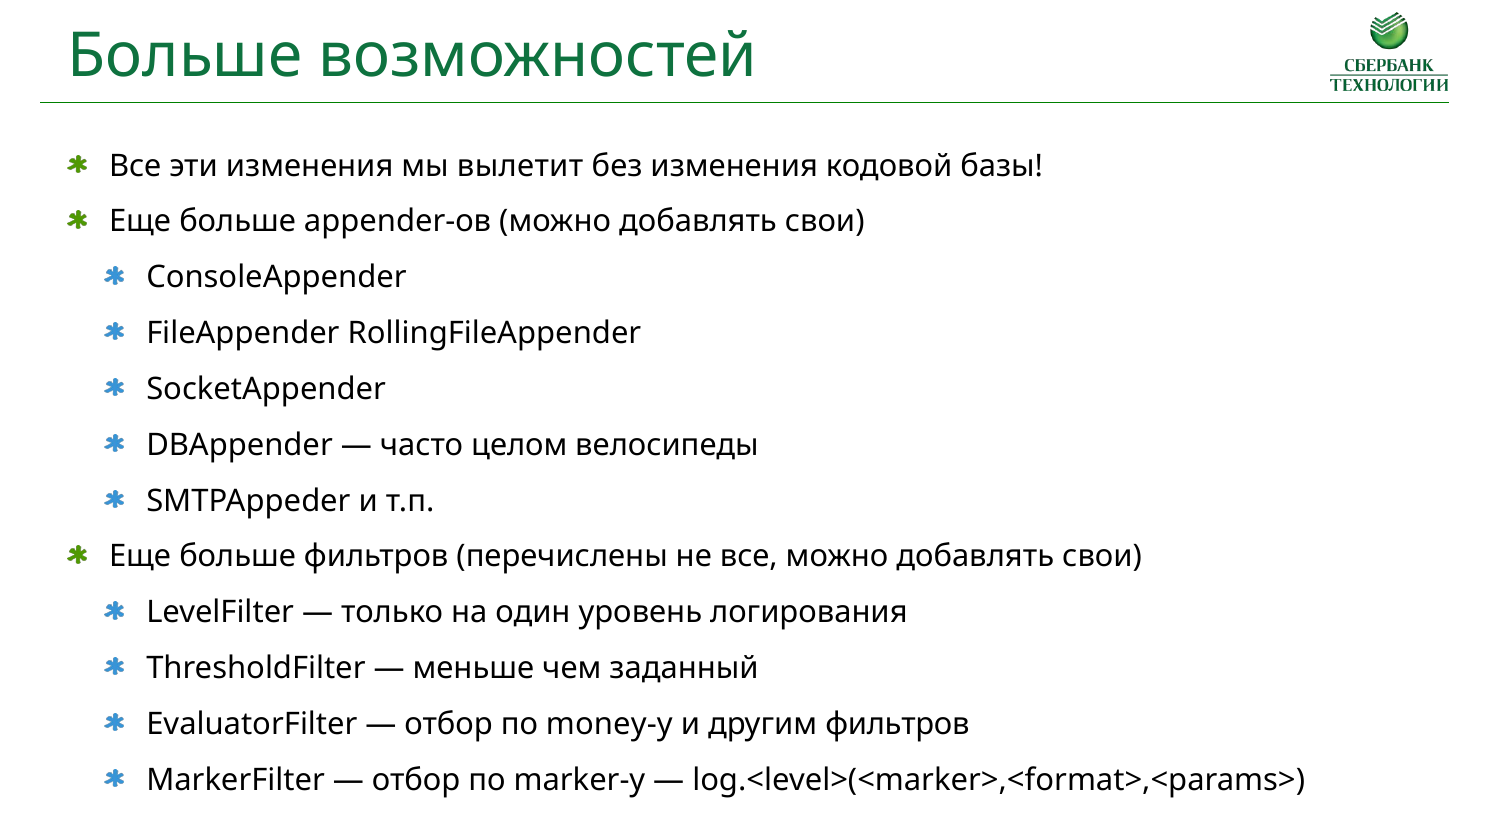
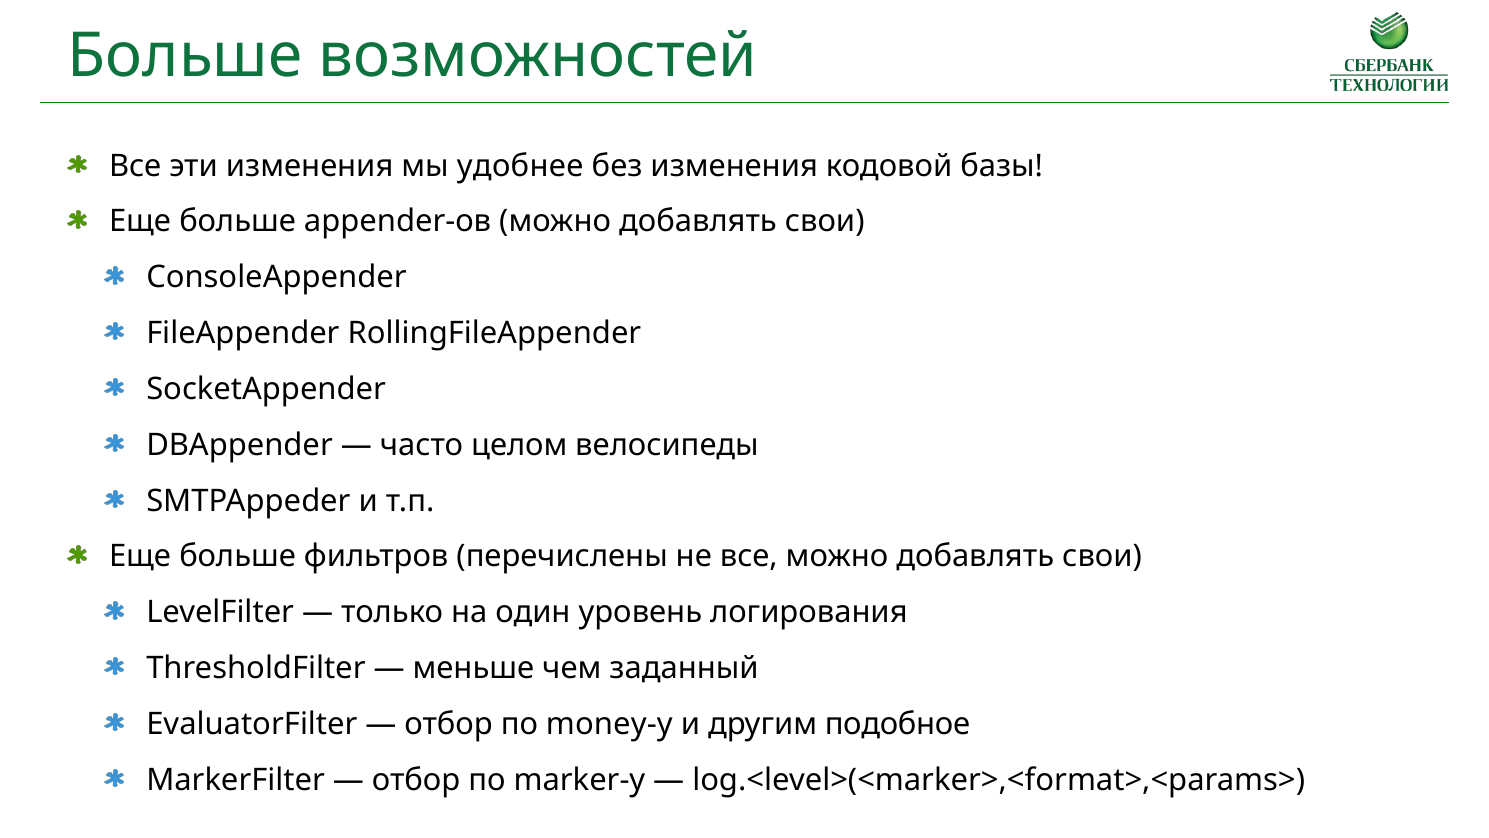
вылетит: вылетит -> удобнее
другим фильтров: фильтров -> подобное
